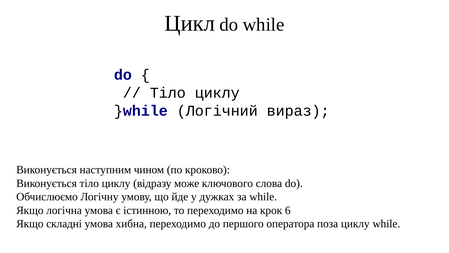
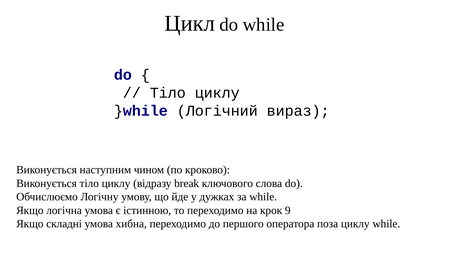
може: може -> break
6: 6 -> 9
